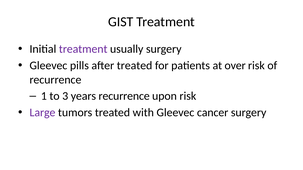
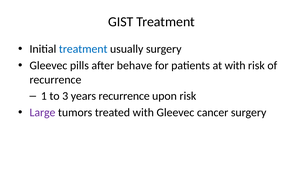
treatment at (83, 49) colour: purple -> blue
after treated: treated -> behave
at over: over -> with
